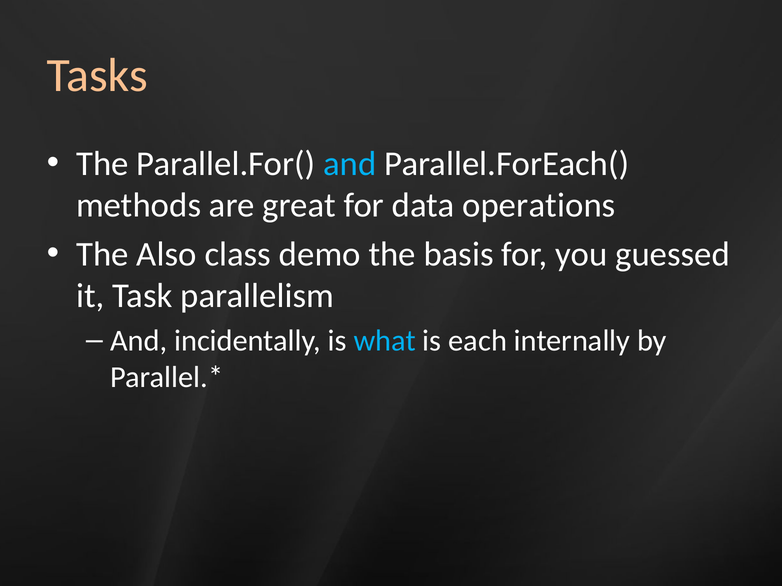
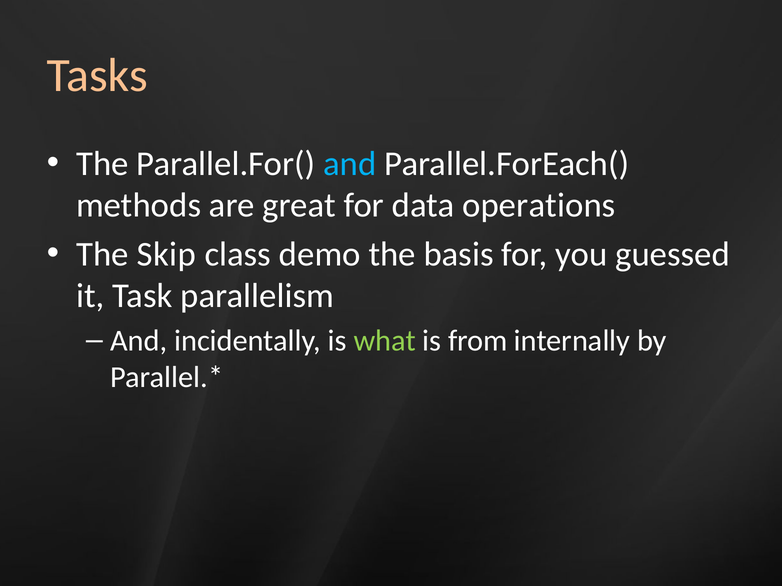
Also: Also -> Skip
what colour: light blue -> light green
each: each -> from
